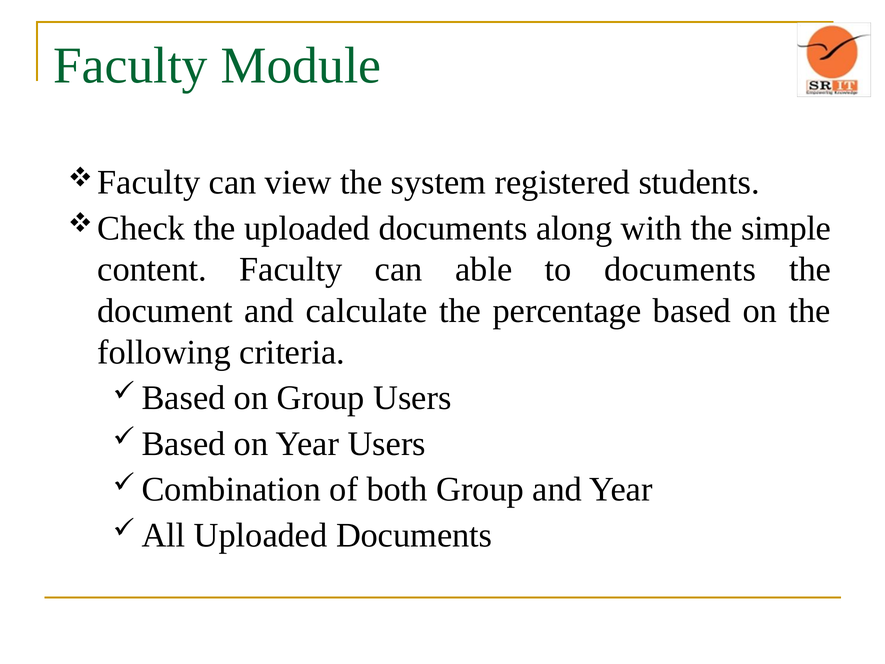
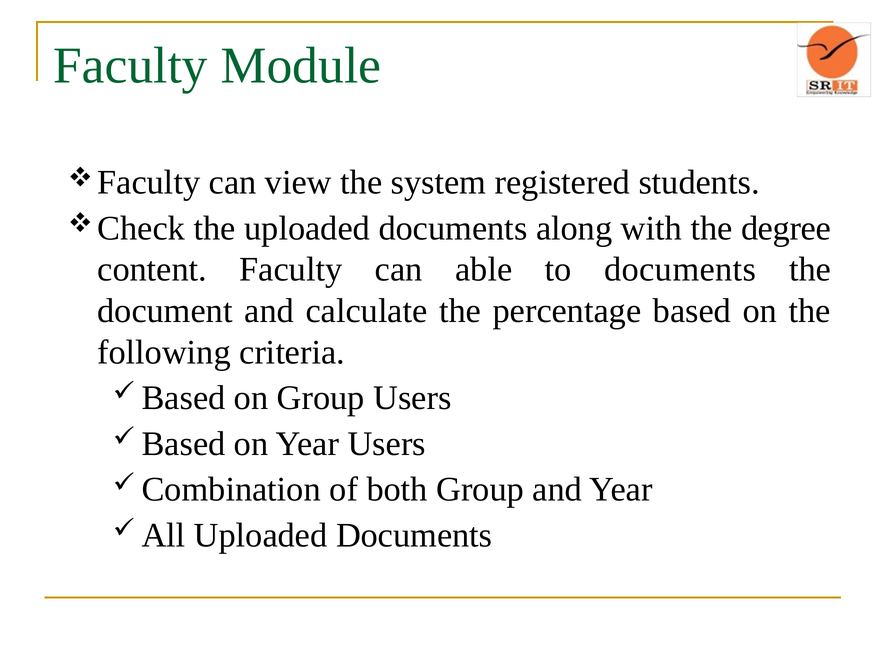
simple: simple -> degree
